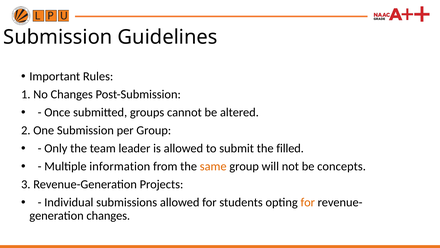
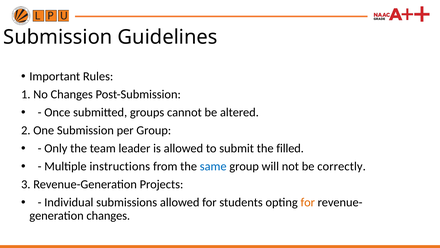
information: information -> instructions
same colour: orange -> blue
concepts: concepts -> correctly
